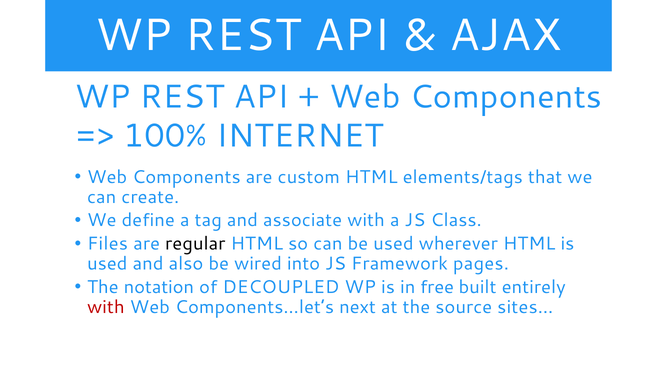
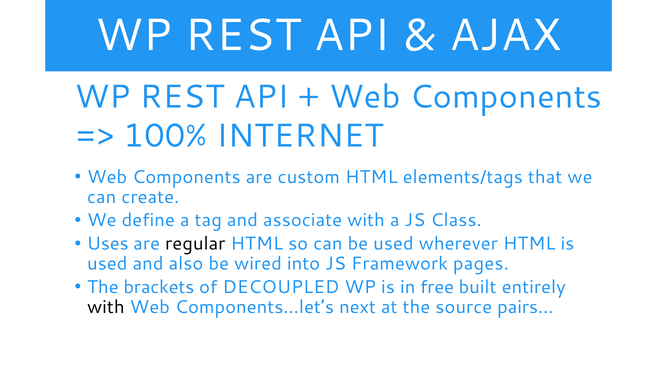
Files: Files -> Uses
notation: notation -> brackets
with at (106, 307) colour: red -> black
sites…: sites… -> pairs…
